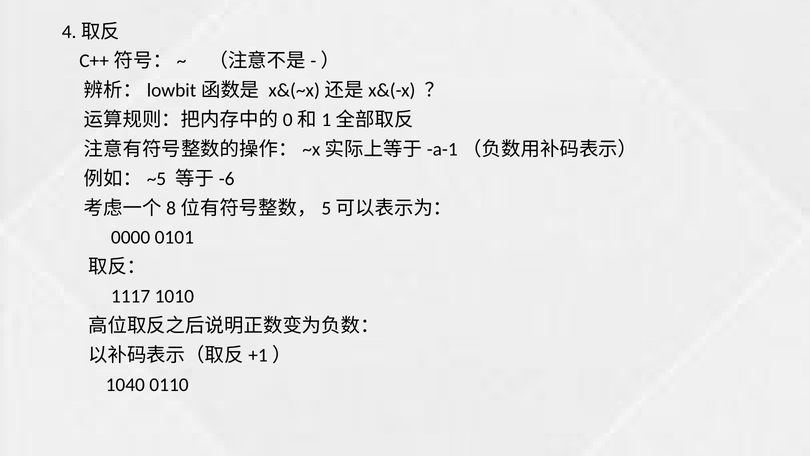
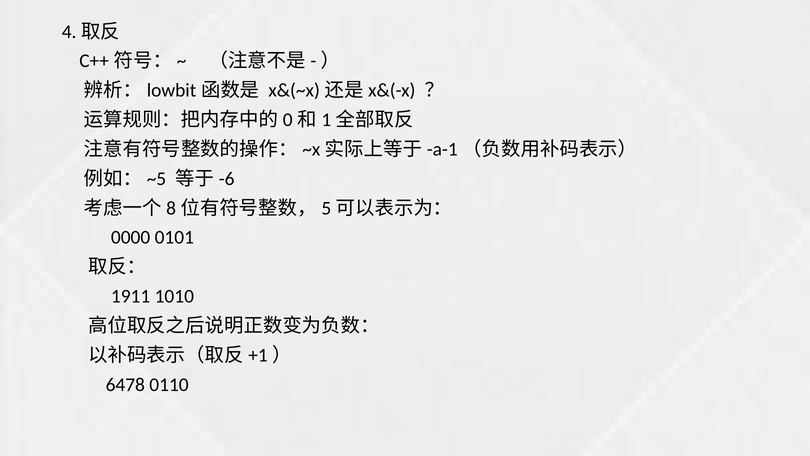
1117: 1117 -> 1911
1040: 1040 -> 6478
